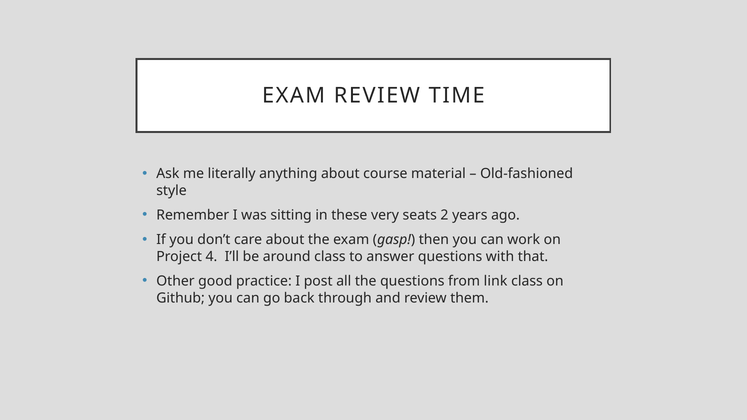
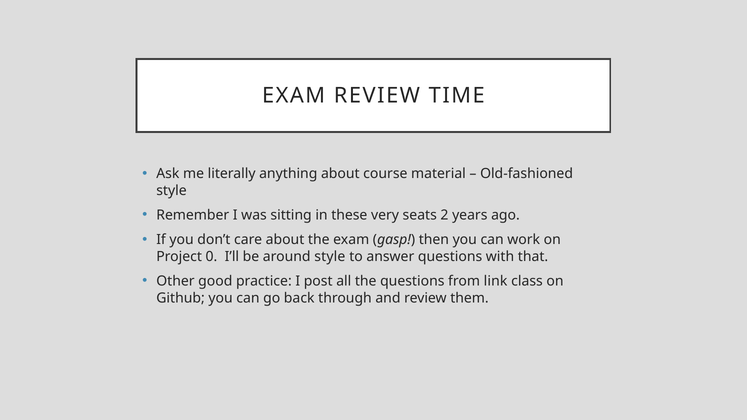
4: 4 -> 0
around class: class -> style
